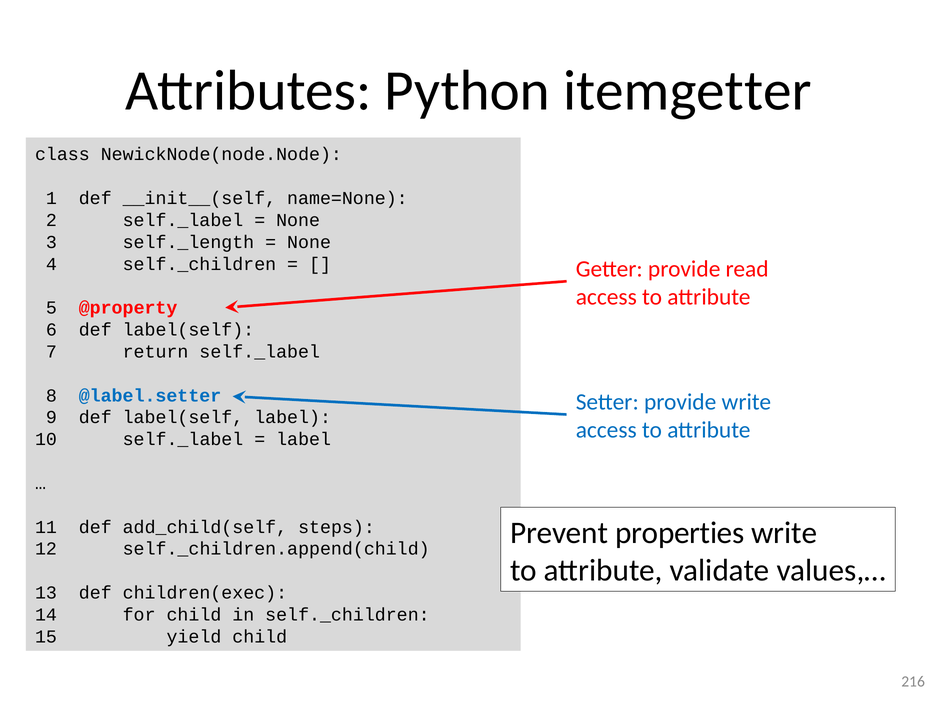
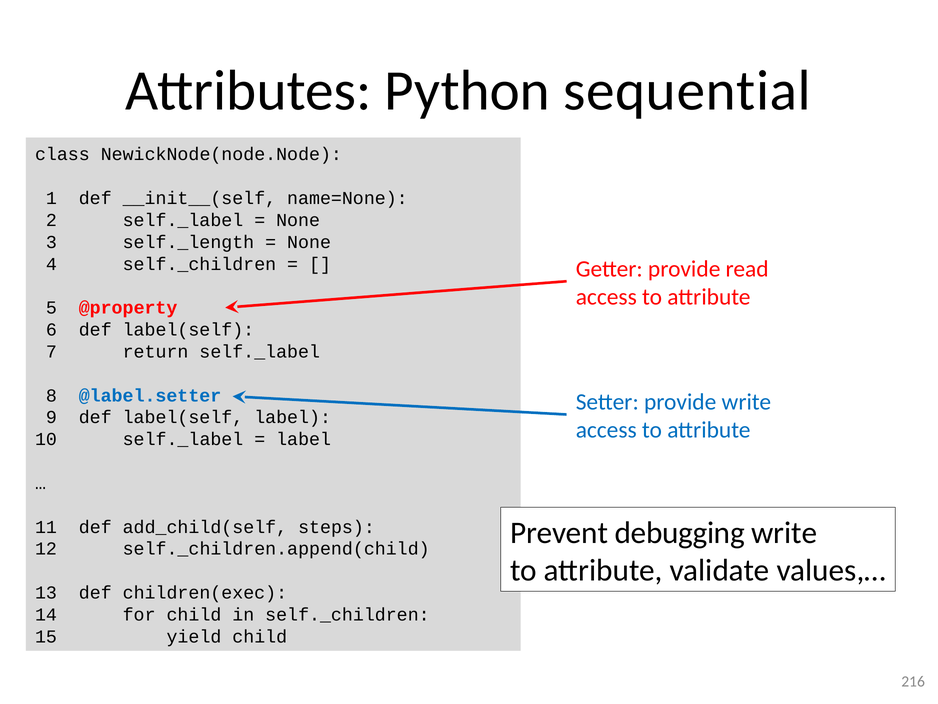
itemgetter: itemgetter -> sequential
properties: properties -> debugging
